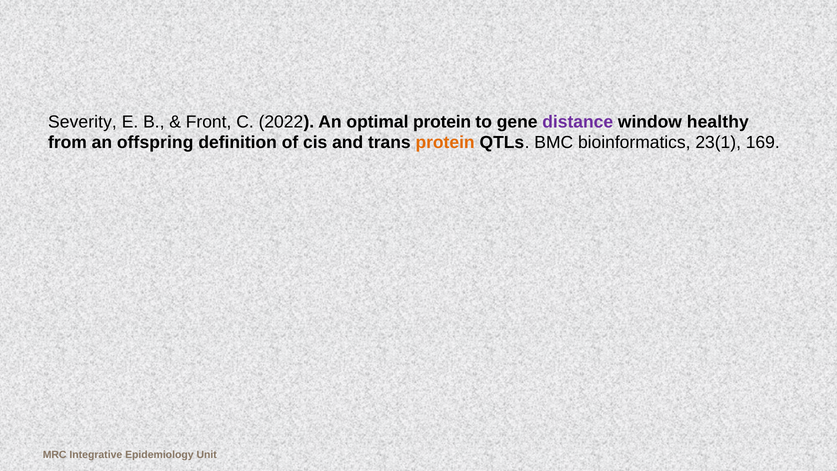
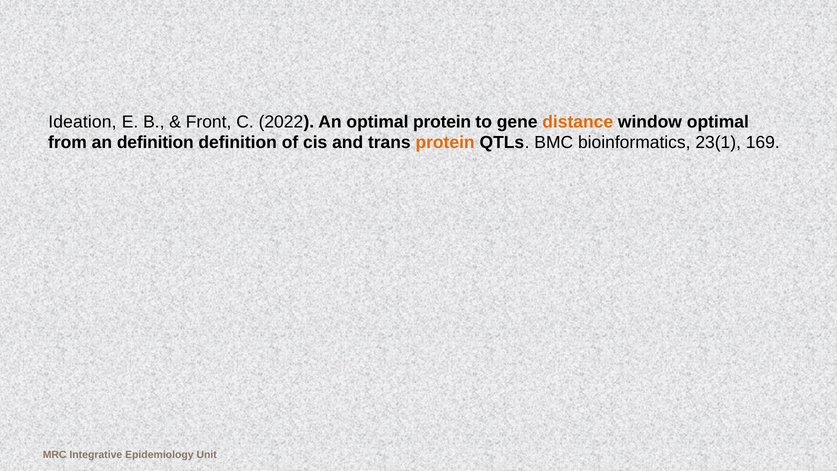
Severity: Severity -> Ideation
distance colour: purple -> orange
window healthy: healthy -> optimal
an offspring: offspring -> definition
